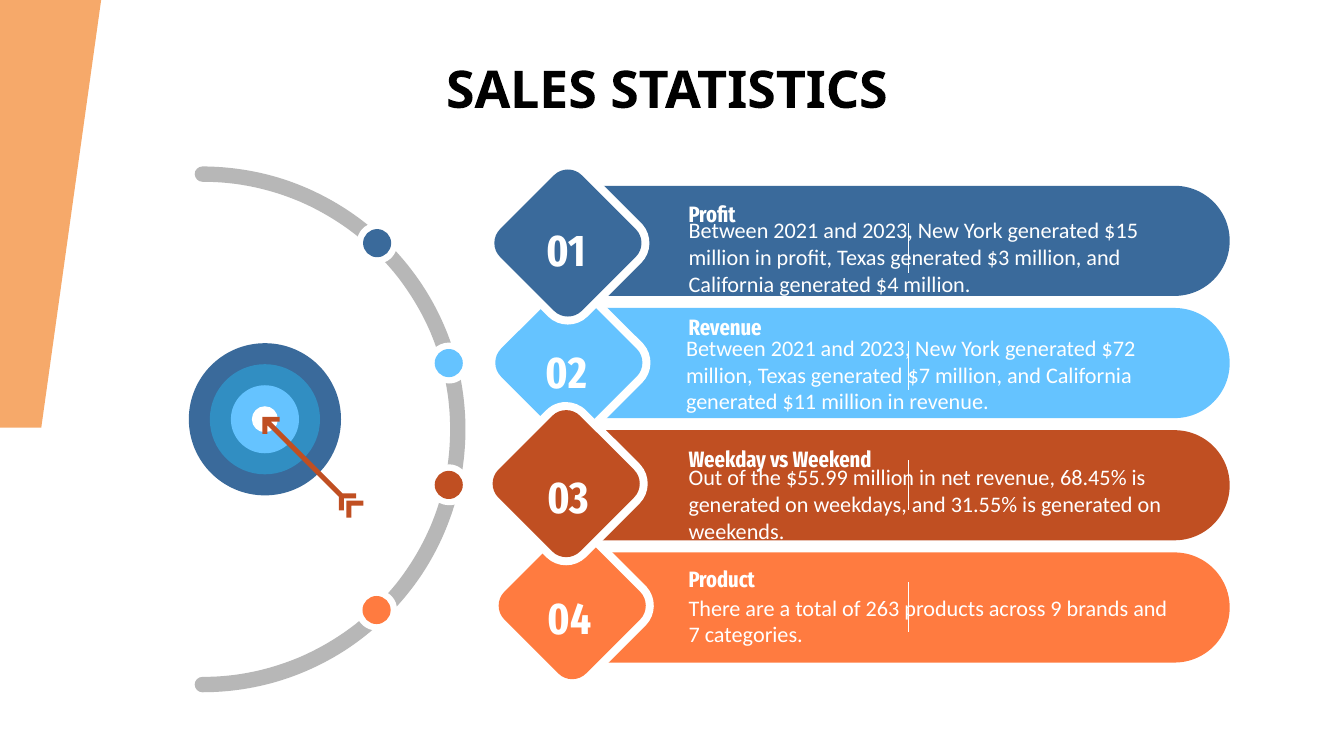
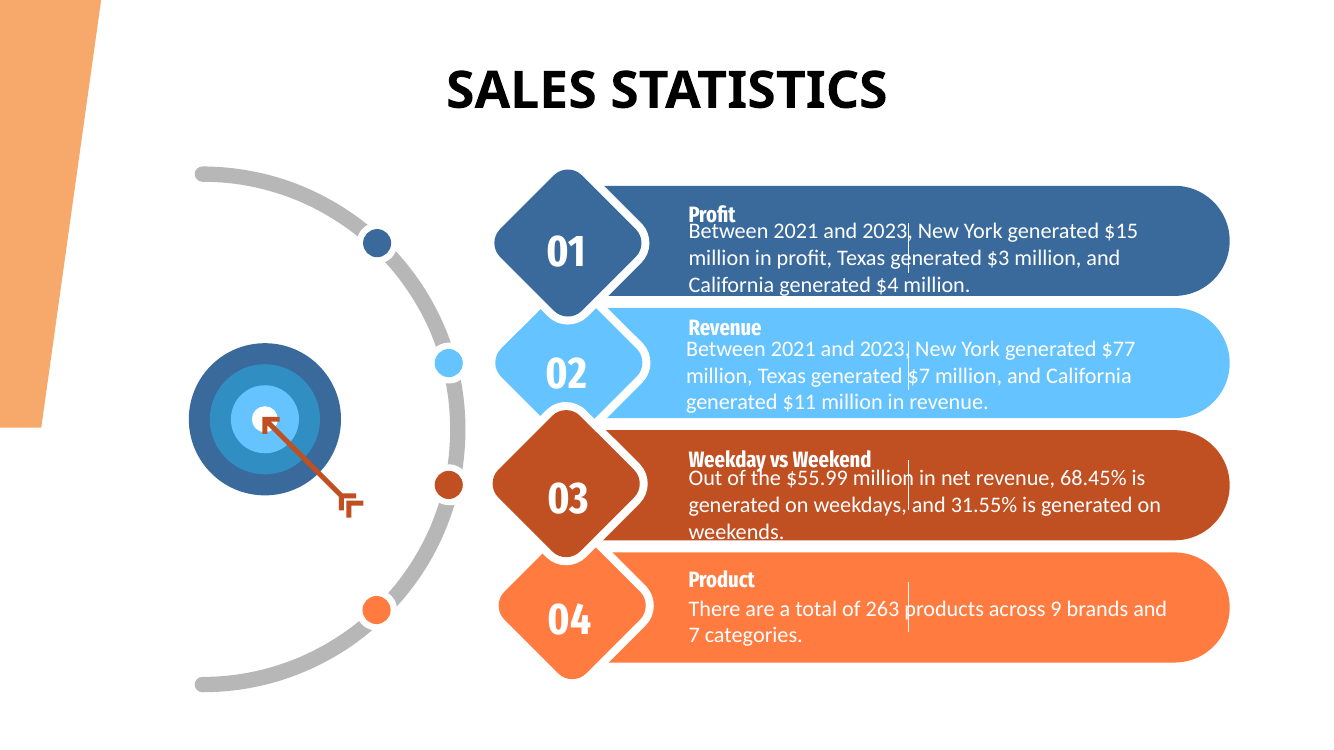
$72: $72 -> $77
